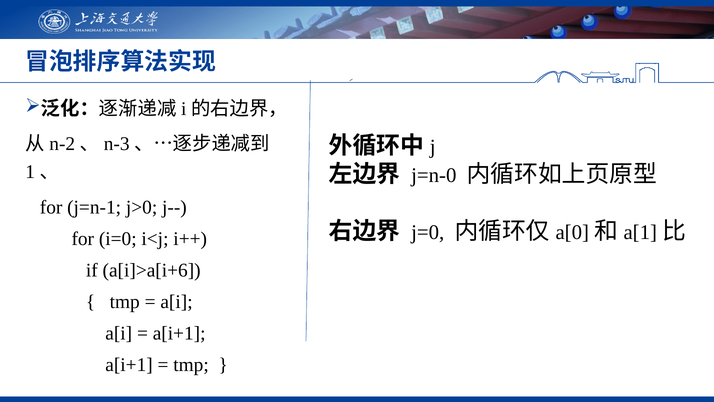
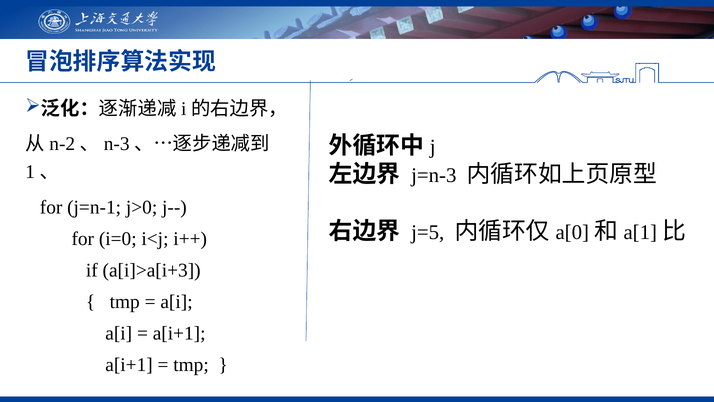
j=n-0: j=n-0 -> j=n-3
j=0: j=0 -> j=5
a[i]>a[i+6: a[i]>a[i+6 -> a[i]>a[i+3
